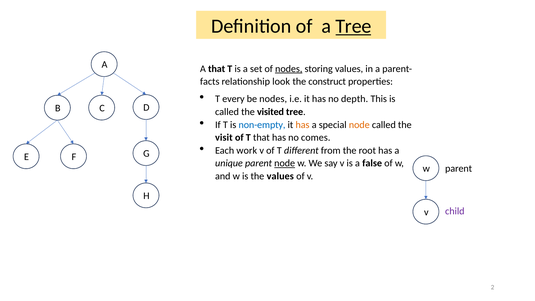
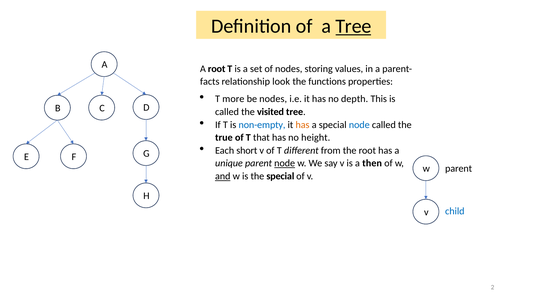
A that: that -> root
nodes at (289, 69) underline: present -> none
construct: construct -> functions
every: every -> more
node at (359, 125) colour: orange -> blue
visit: visit -> true
comes: comes -> height
work: work -> short
false: false -> then
and underline: none -> present
the values: values -> special
child colour: purple -> blue
